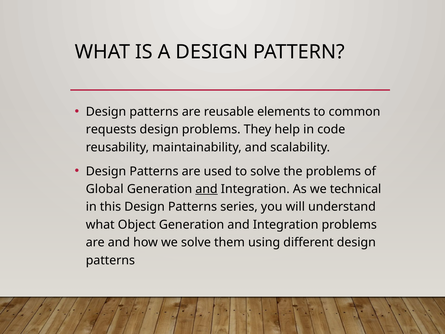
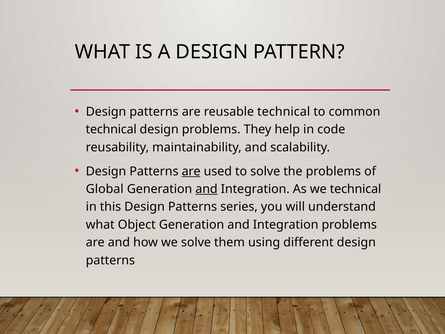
reusable elements: elements -> technical
requests at (111, 129): requests -> technical
are at (191, 171) underline: none -> present
